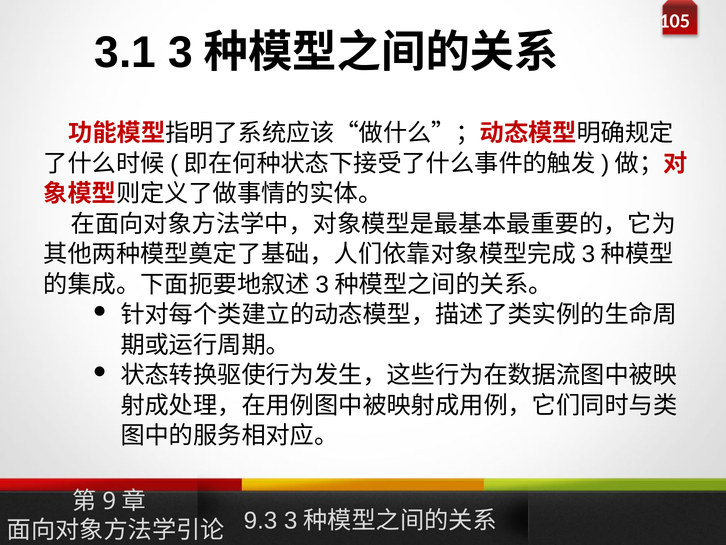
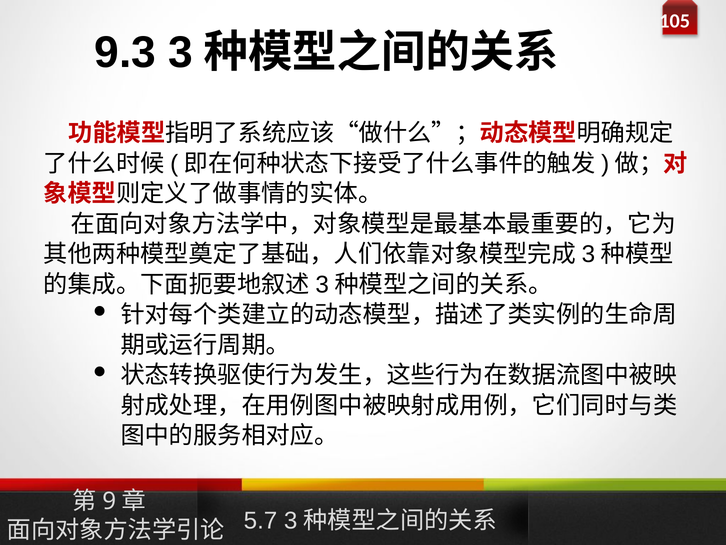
3.1: 3.1 -> 9.3
9.3: 9.3 -> 5.7
